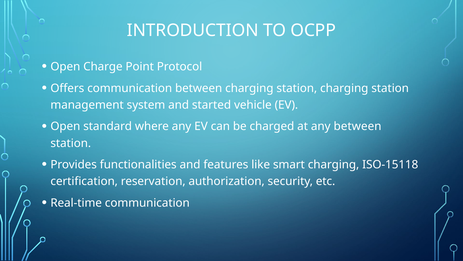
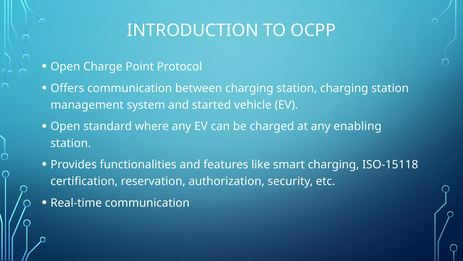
any between: between -> enabling
